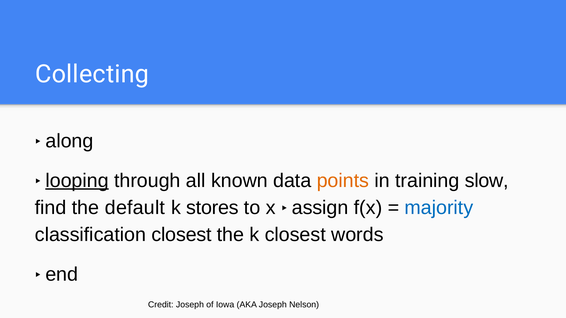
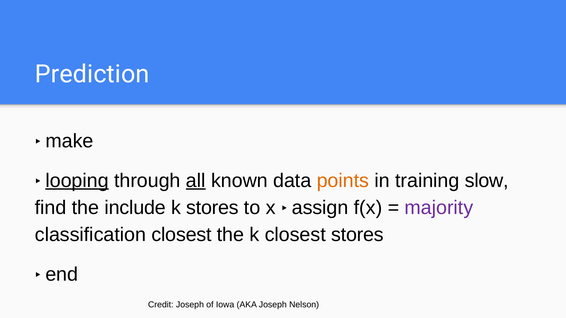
Collecting: Collecting -> Prediction
along: along -> make
all underline: none -> present
default: default -> include
majority colour: blue -> purple
closest words: words -> stores
